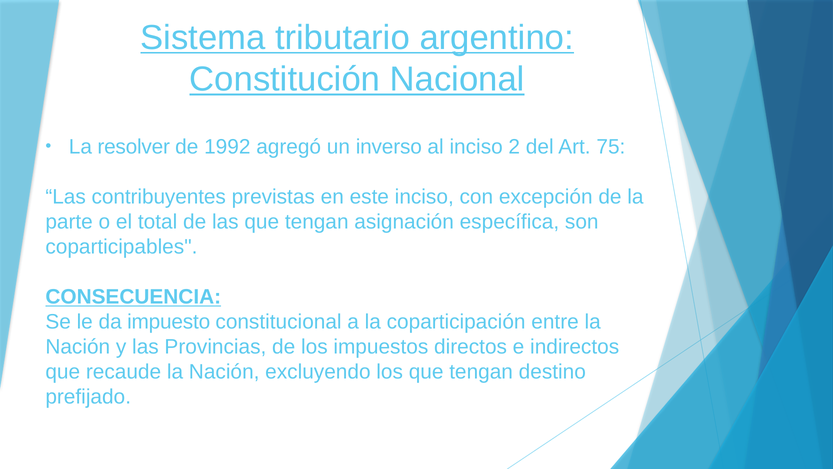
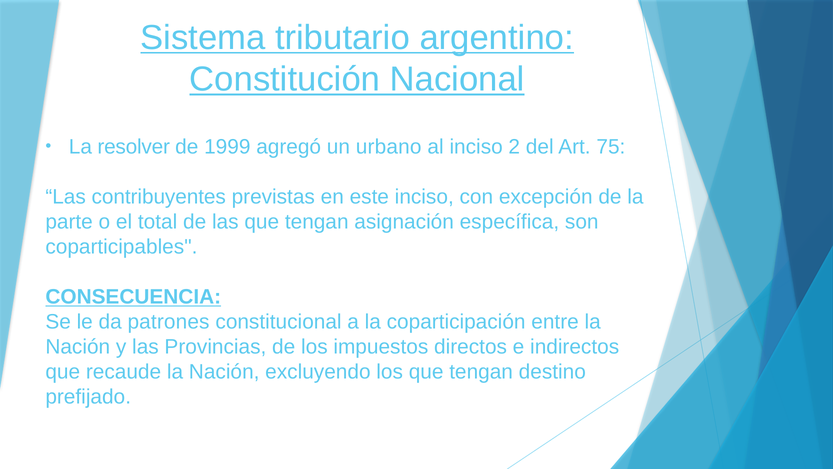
1992: 1992 -> 1999
inverso: inverso -> urbano
impuesto: impuesto -> patrones
